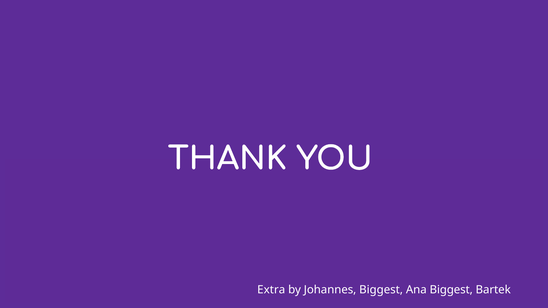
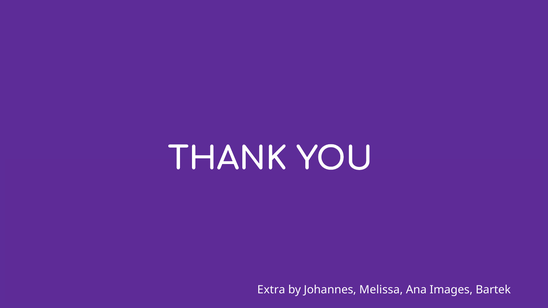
Johannes Biggest: Biggest -> Melissa
Ana Biggest: Biggest -> Images
